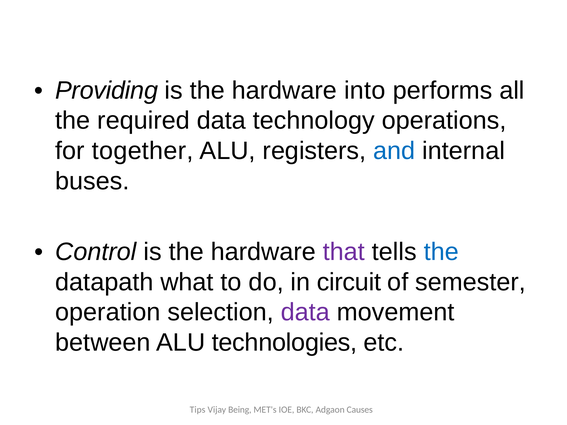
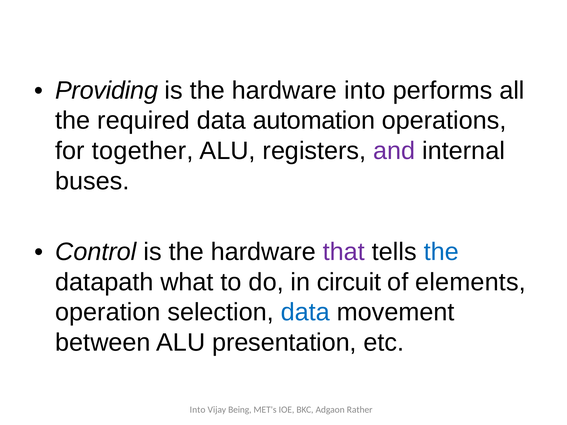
technology: technology -> automation
and colour: blue -> purple
semester: semester -> elements
data at (305, 312) colour: purple -> blue
technologies: technologies -> presentation
Tips at (198, 410): Tips -> Into
Causes: Causes -> Rather
